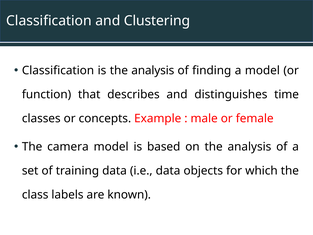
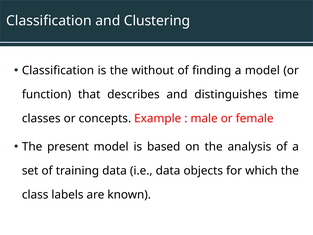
is the analysis: analysis -> without
camera: camera -> present
